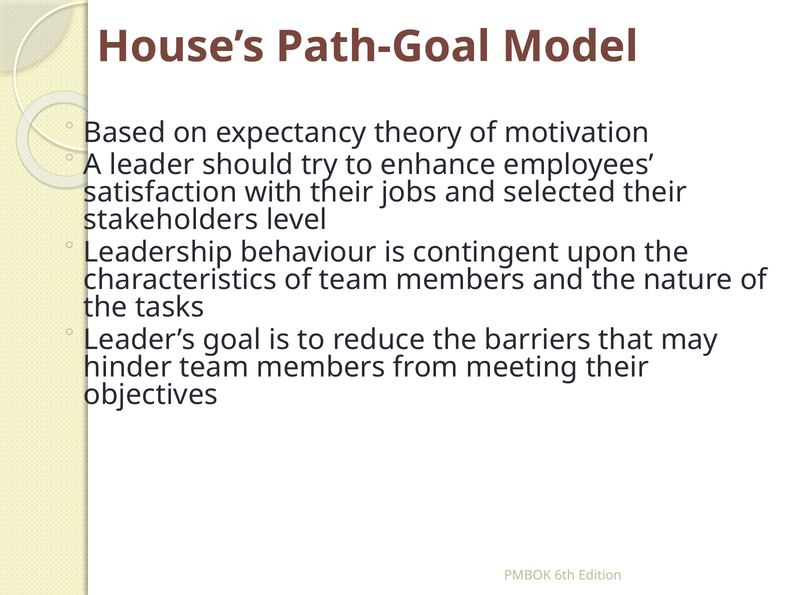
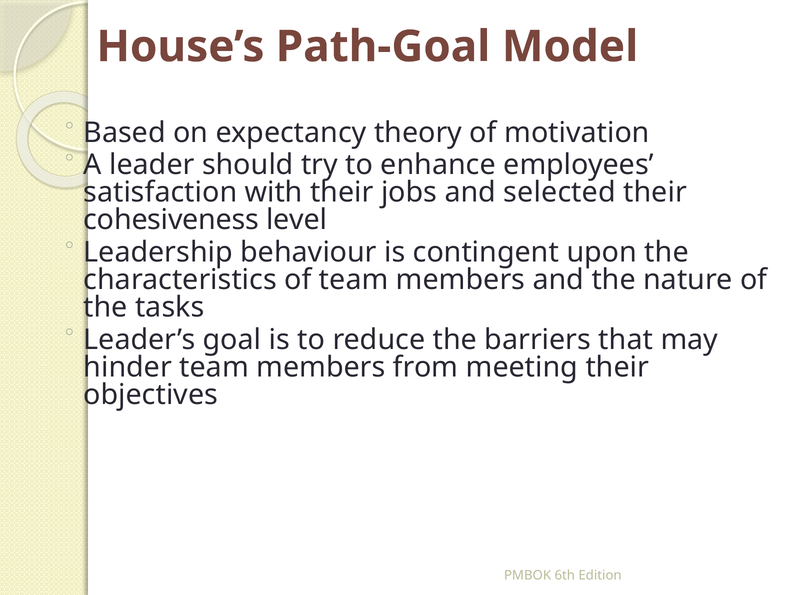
stakeholders: stakeholders -> cohesiveness
